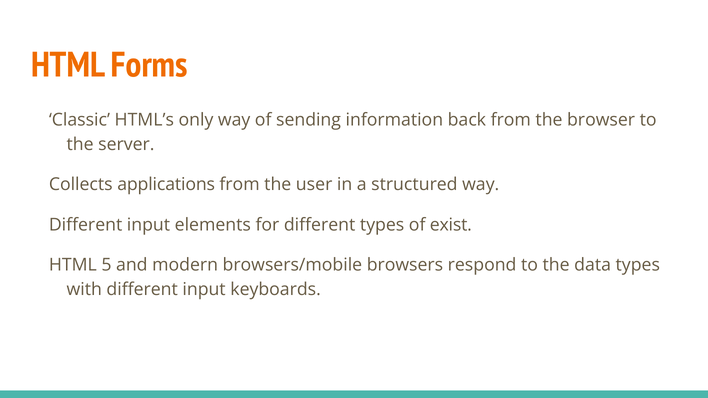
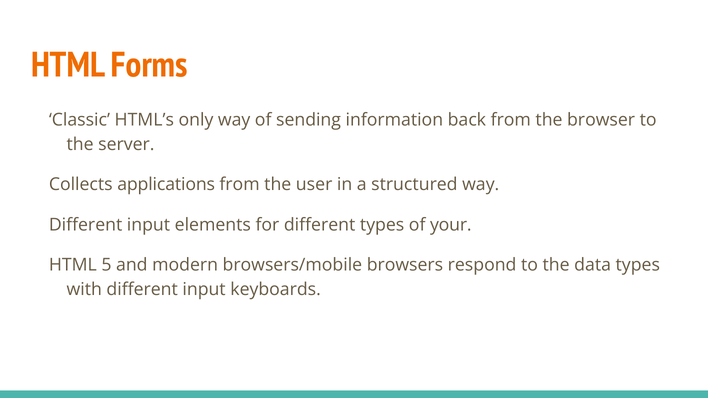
exist: exist -> your
